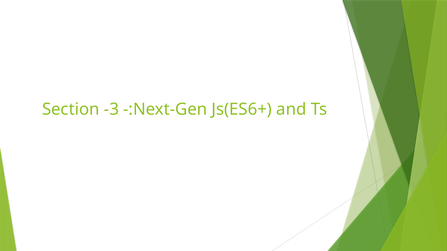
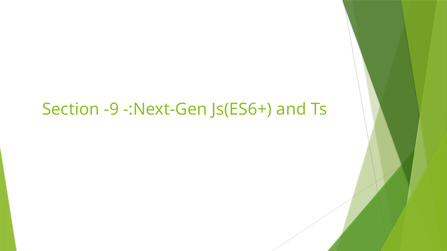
-3: -3 -> -9
